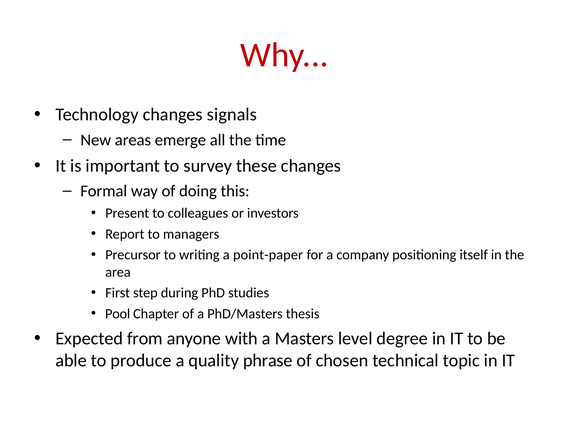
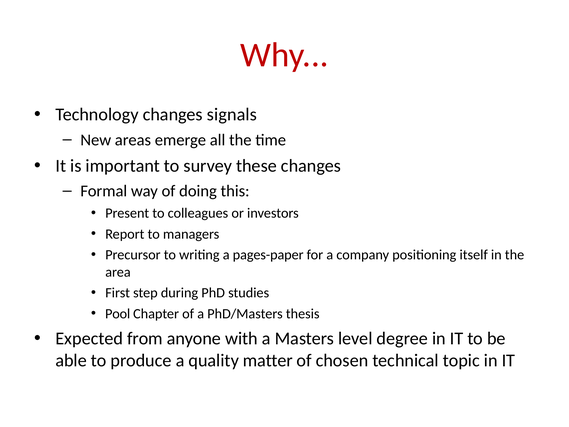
point-paper: point-paper -> pages-paper
phrase: phrase -> matter
